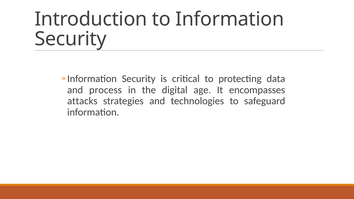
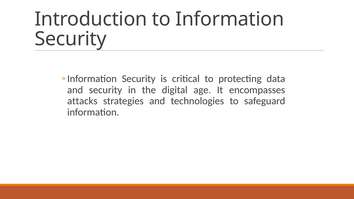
and process: process -> security
